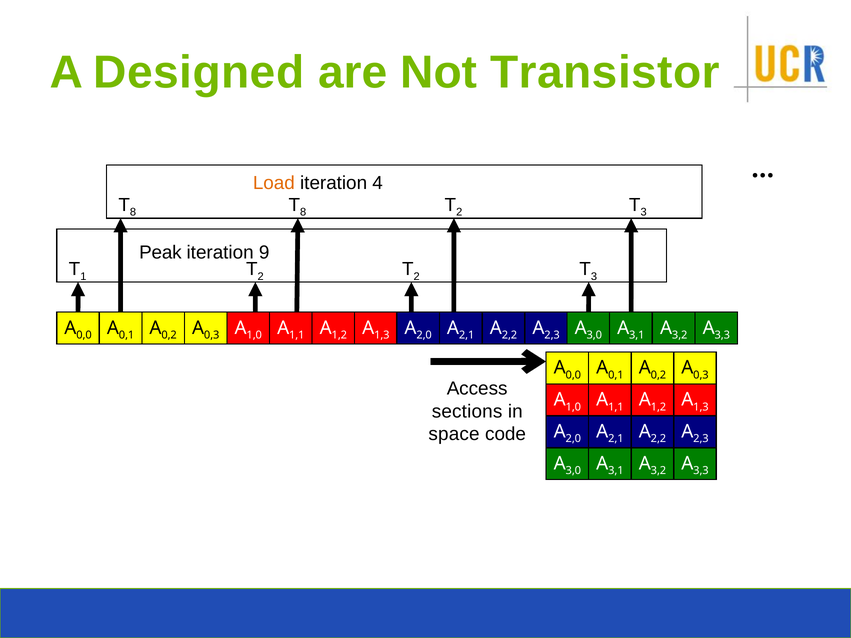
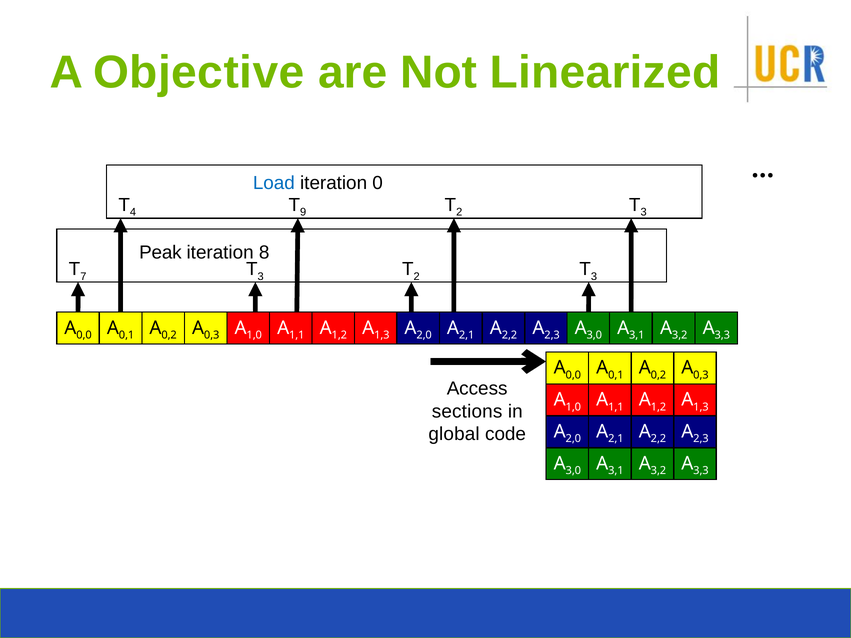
Designed: Designed -> Objective
Transistor: Transistor -> Linearized
Load colour: orange -> blue
4: 4 -> 0
8 at (133, 212): 8 -> 4
8 at (303, 212): 8 -> 9
9: 9 -> 8
1: 1 -> 7
2 at (261, 277): 2 -> 3
space: space -> global
